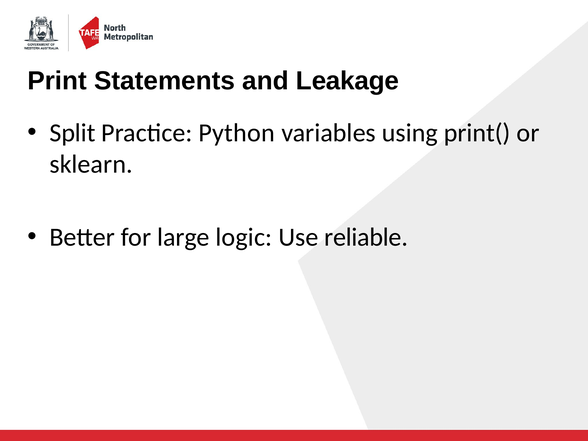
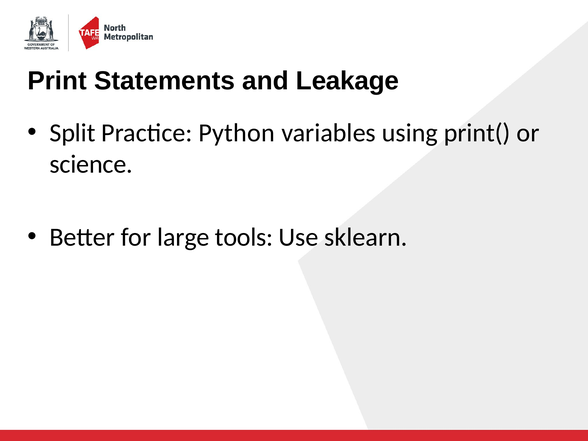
sklearn: sklearn -> science
logic: logic -> tools
reliable: reliable -> sklearn
